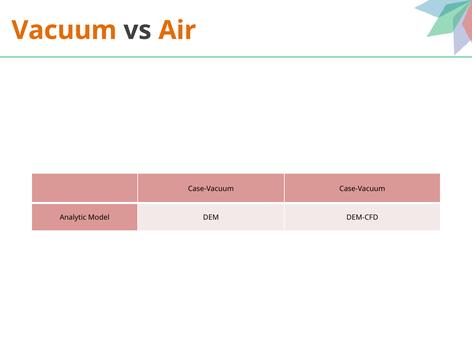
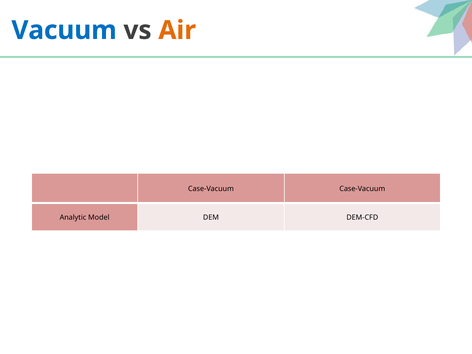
Vacuum colour: orange -> blue
